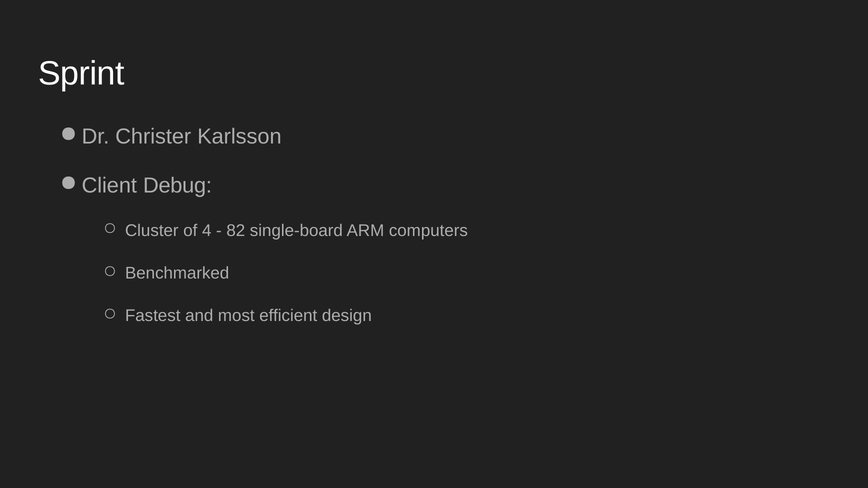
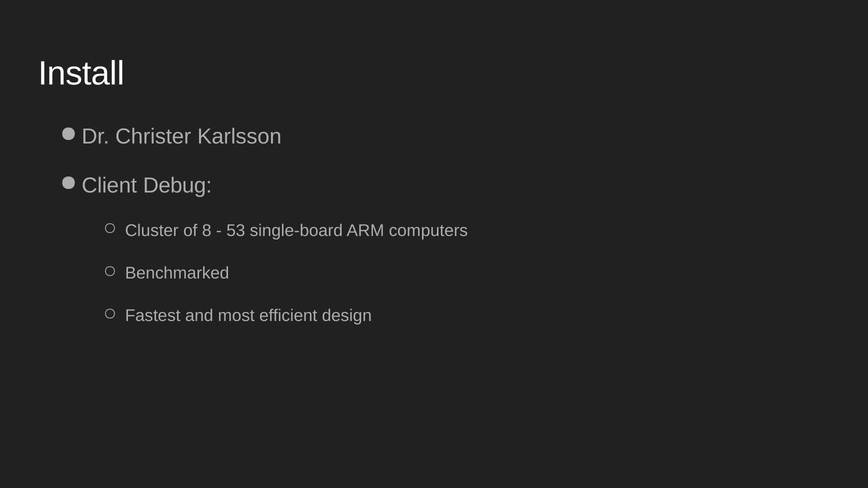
Sprint: Sprint -> Install
4: 4 -> 8
82: 82 -> 53
